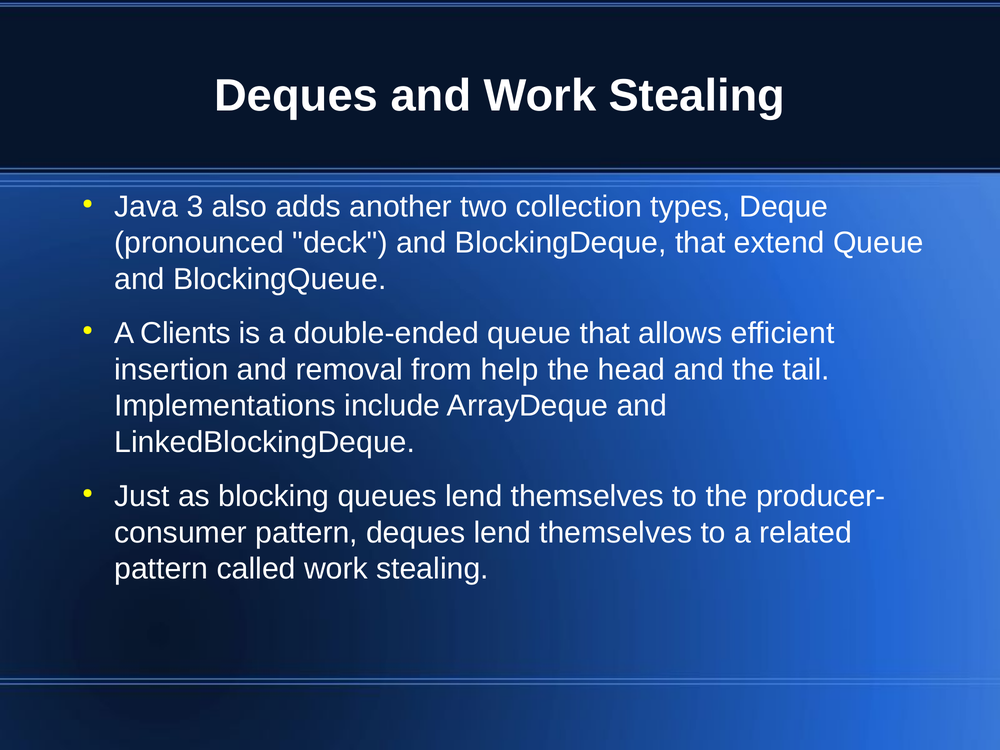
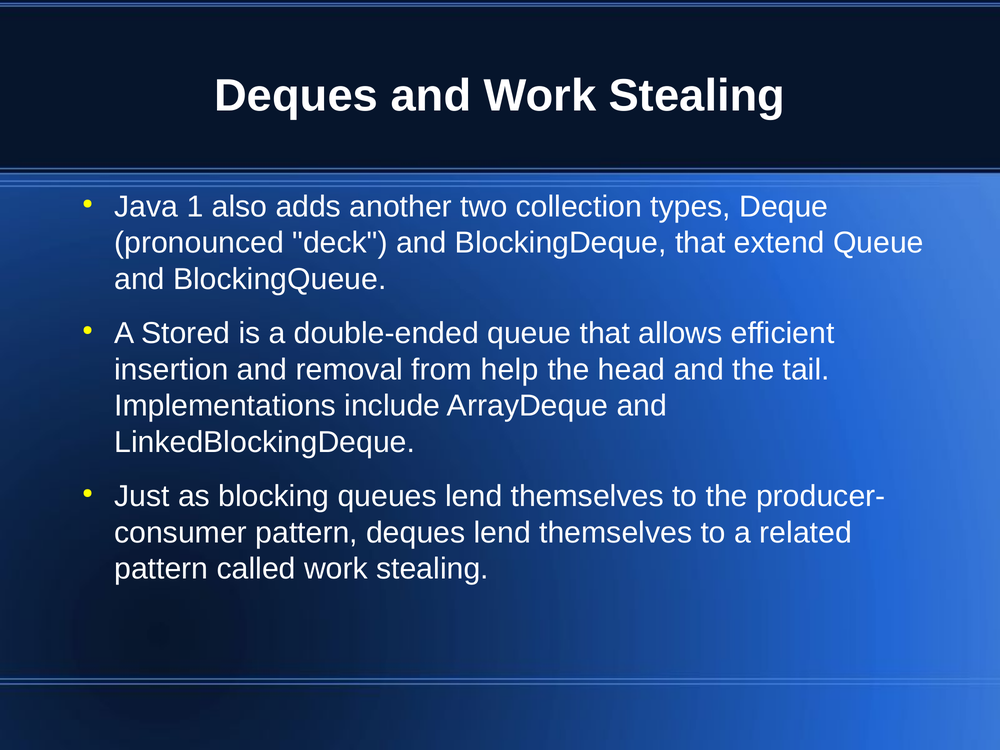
3: 3 -> 1
Clients: Clients -> Stored
